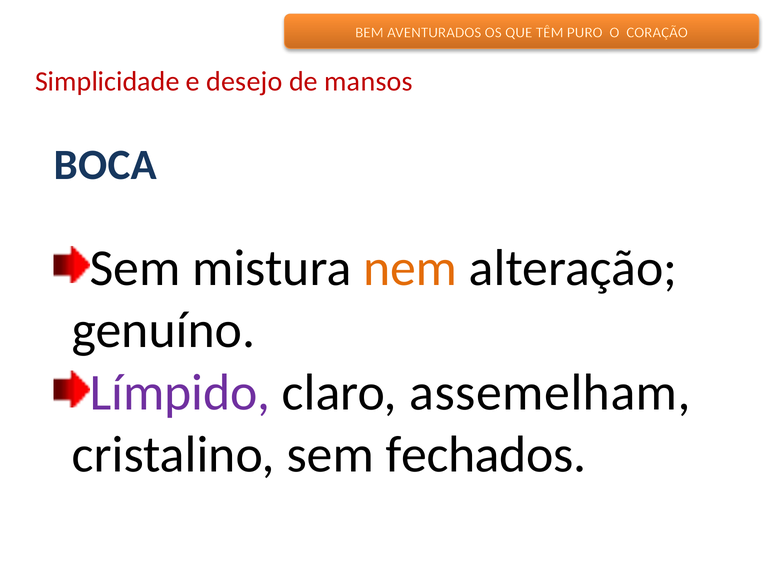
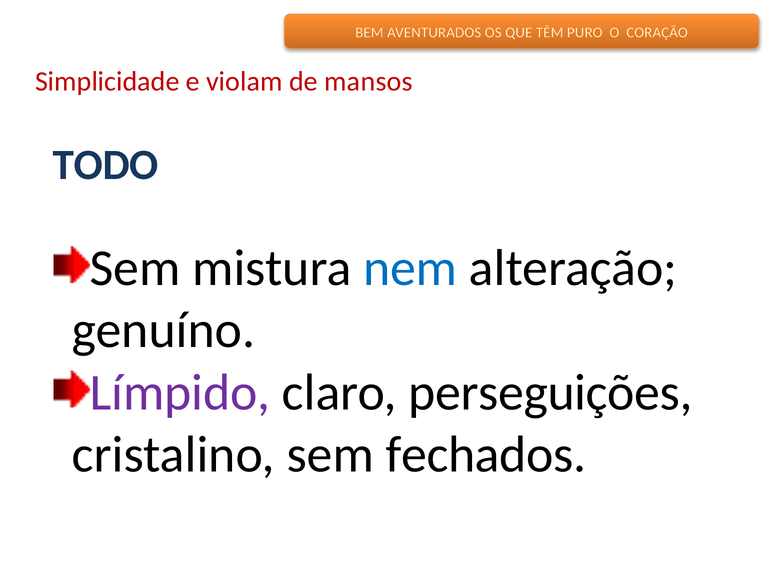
desejo: desejo -> violam
BOCA: BOCA -> TODO
nem colour: orange -> blue
assemelham: assemelham -> perseguições
